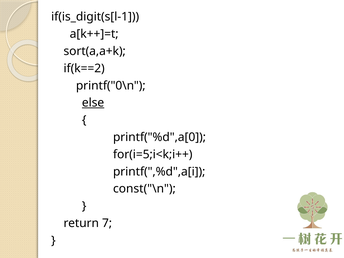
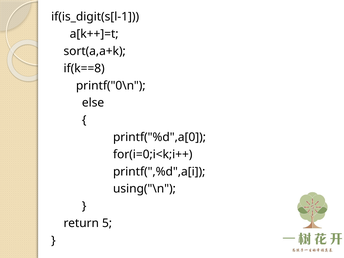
if(k==2: if(k==2 -> if(k==8
else underline: present -> none
for(i=5;i<k;i++: for(i=5;i<k;i++ -> for(i=0;i<k;i++
const("\n: const("\n -> using("\n
7: 7 -> 5
